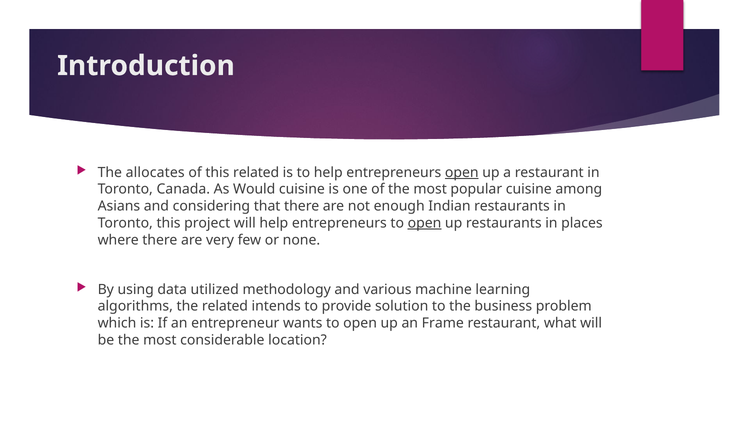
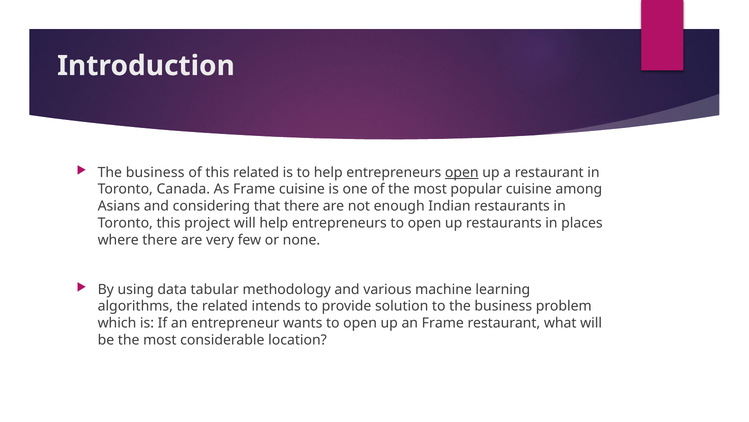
allocates at (155, 172): allocates -> business
As Would: Would -> Frame
open at (425, 223) underline: present -> none
utilized: utilized -> tabular
